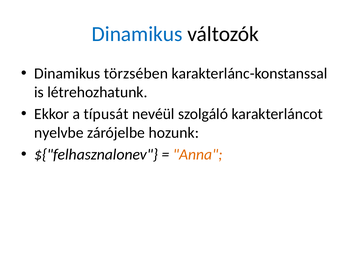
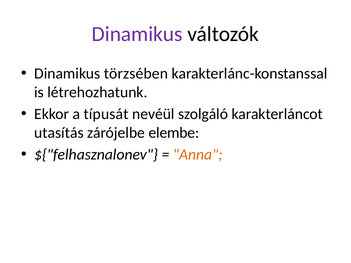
Dinamikus at (137, 34) colour: blue -> purple
nyelvbe: nyelvbe -> utasítás
hozunk: hozunk -> elembe
